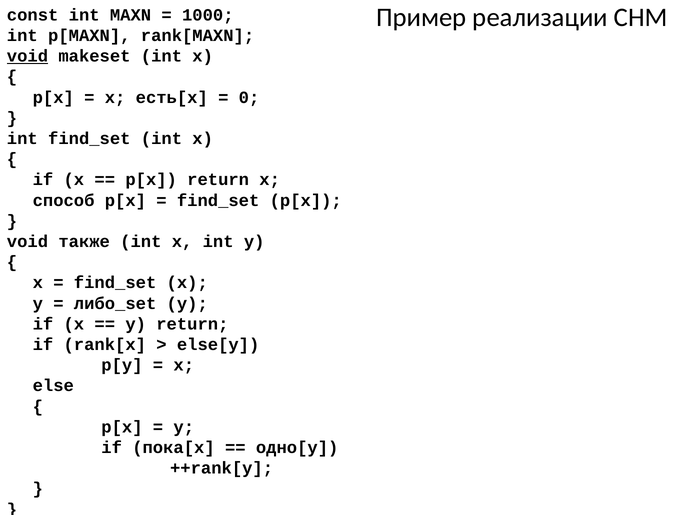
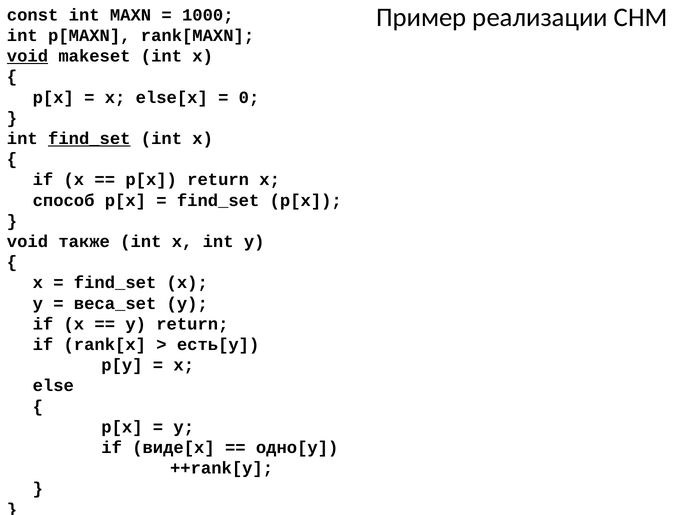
есть[x: есть[x -> else[x
find_set at (89, 139) underline: none -> present
либо_set: либо_set -> веса_set
else[y: else[y -> есть[y
пока[x: пока[x -> виде[x
